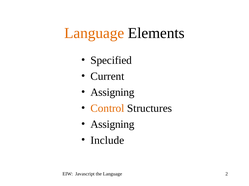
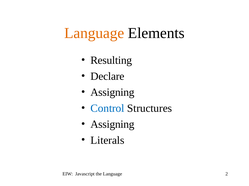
Specified: Specified -> Resulting
Current: Current -> Declare
Control colour: orange -> blue
Include: Include -> Literals
